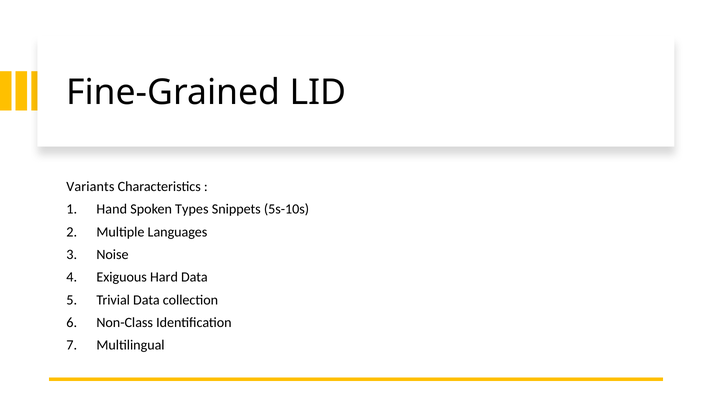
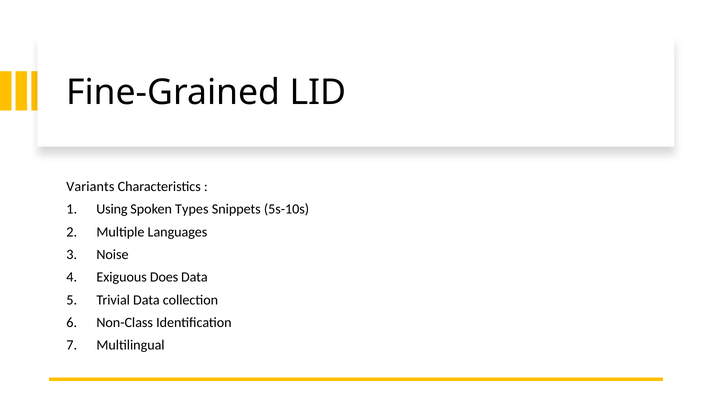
Hand: Hand -> Using
Hard: Hard -> Does
